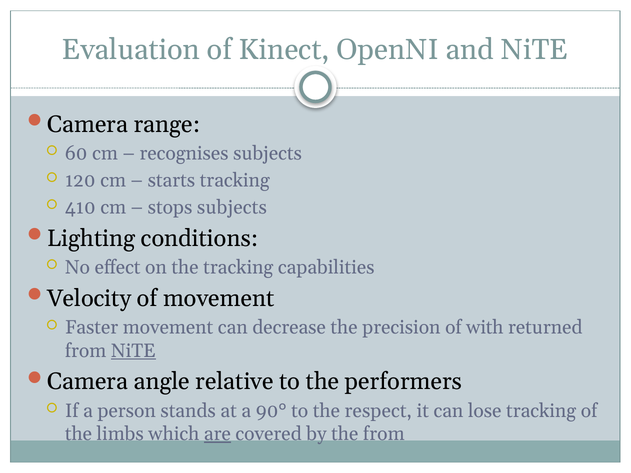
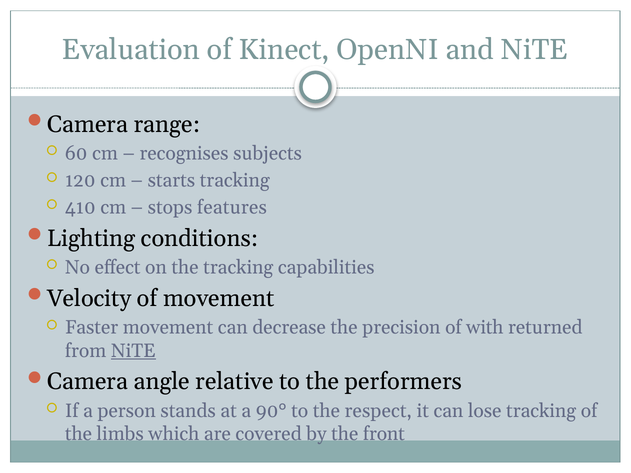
stops subjects: subjects -> features
are underline: present -> none
the from: from -> front
